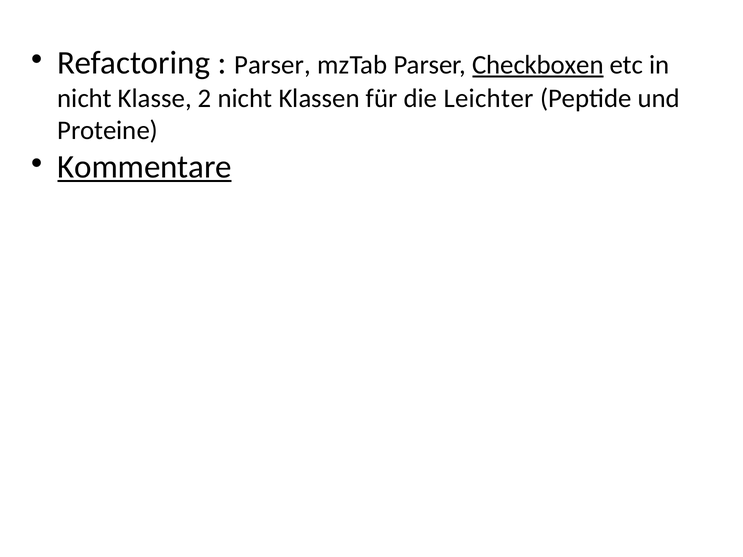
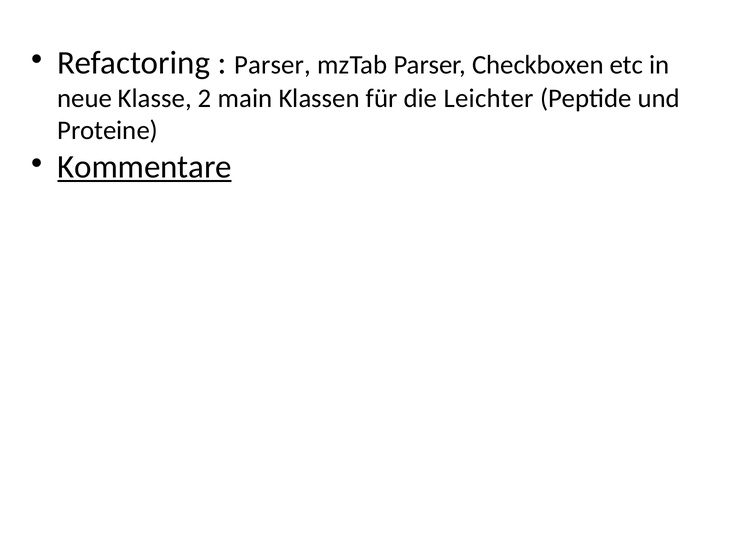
Checkboxen underline: present -> none
nicht at (85, 98): nicht -> neue
2 nicht: nicht -> main
